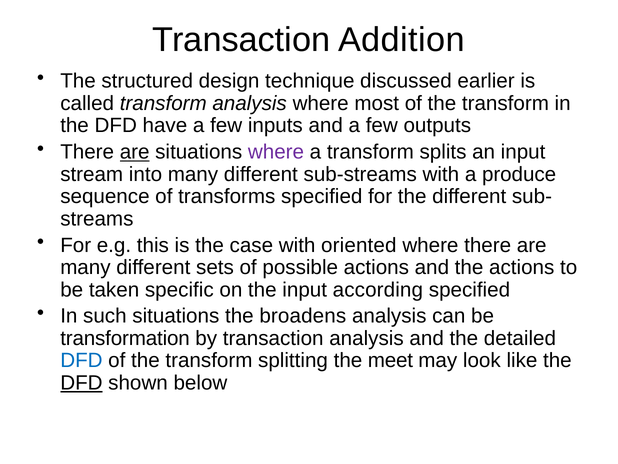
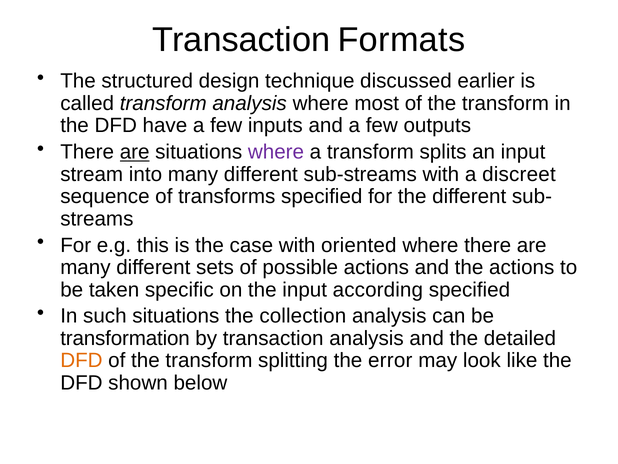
Addition: Addition -> Formats
produce: produce -> discreet
broadens: broadens -> collection
DFD at (81, 360) colour: blue -> orange
meet: meet -> error
DFD at (81, 382) underline: present -> none
